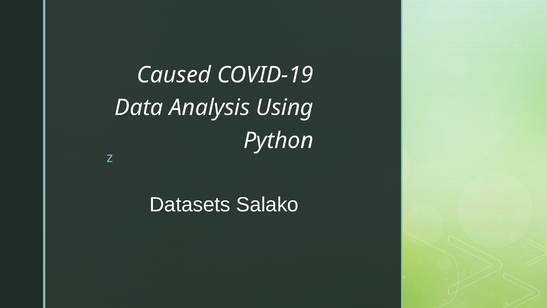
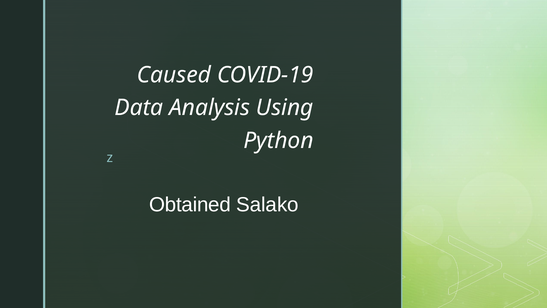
Datasets: Datasets -> Obtained
